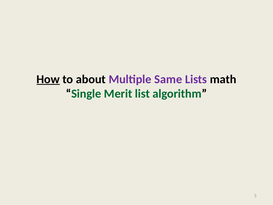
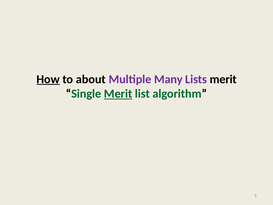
Same: Same -> Many
Lists math: math -> merit
Merit at (118, 94) underline: none -> present
